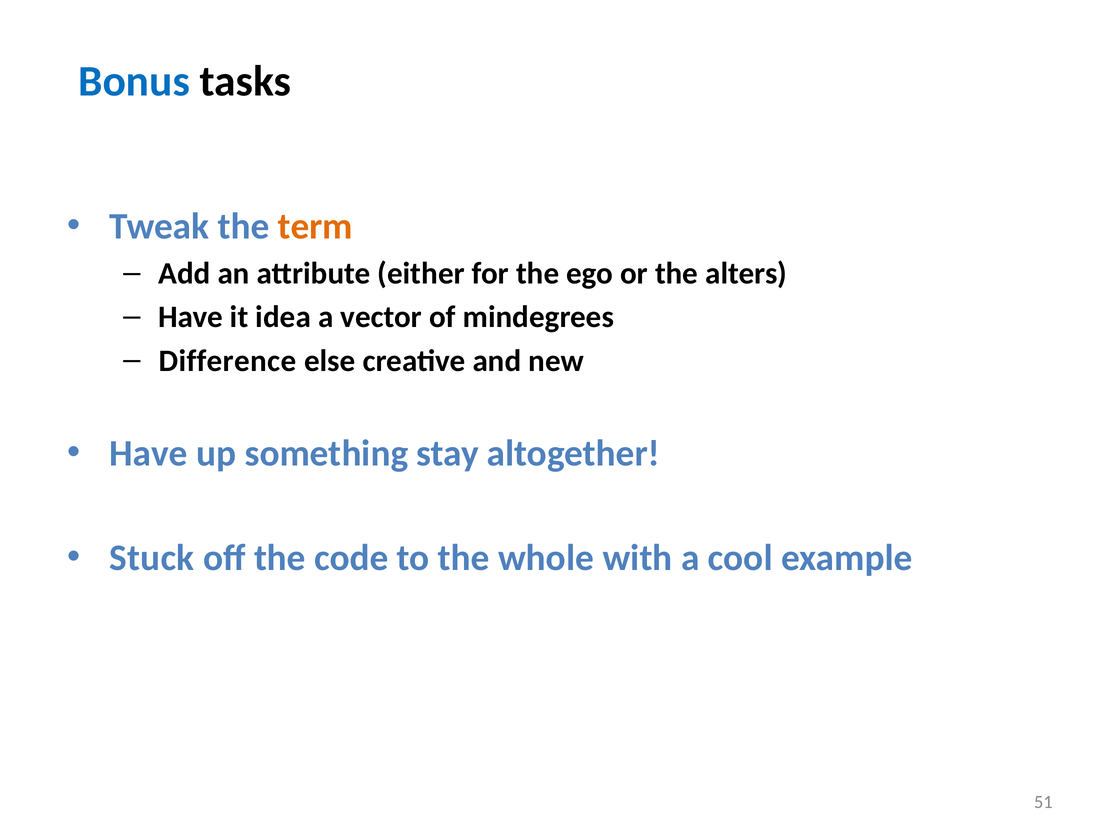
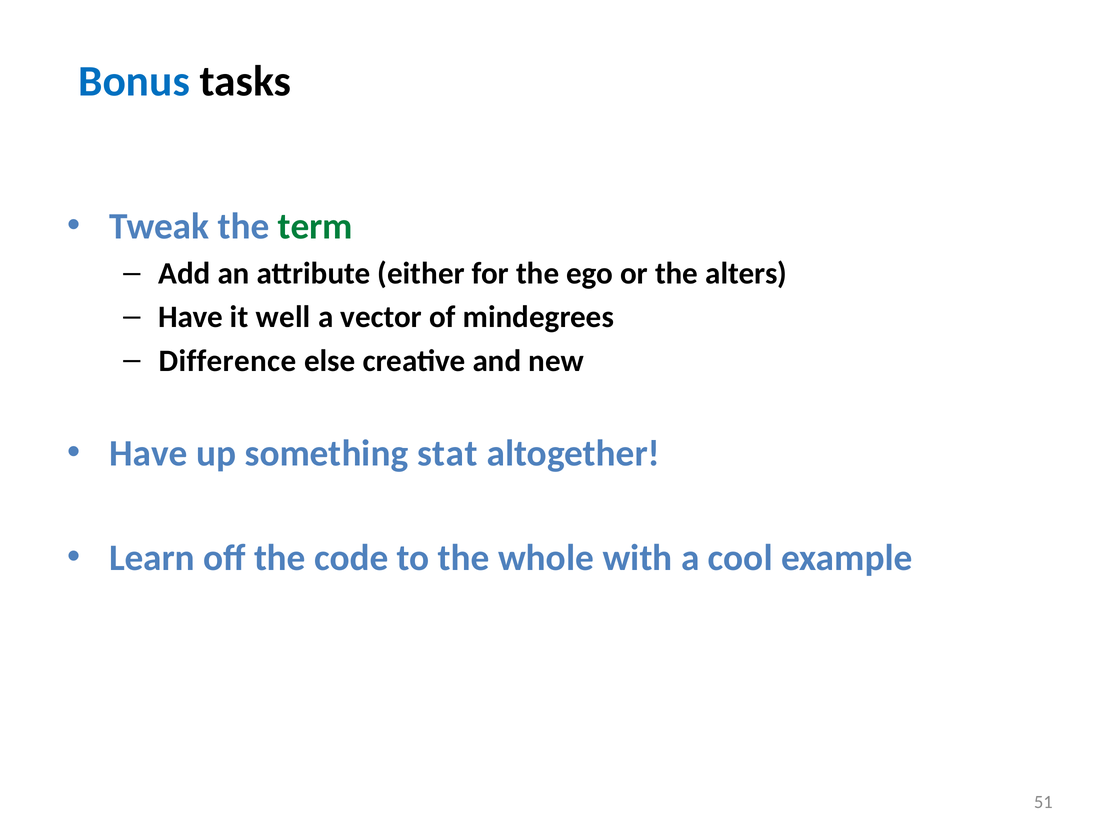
term colour: orange -> green
idea: idea -> well
stay: stay -> stat
Stuck: Stuck -> Learn
